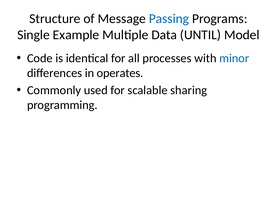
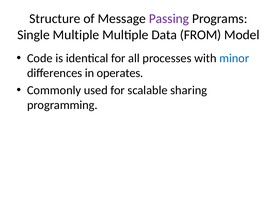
Passing colour: blue -> purple
Single Example: Example -> Multiple
UNTIL: UNTIL -> FROM
